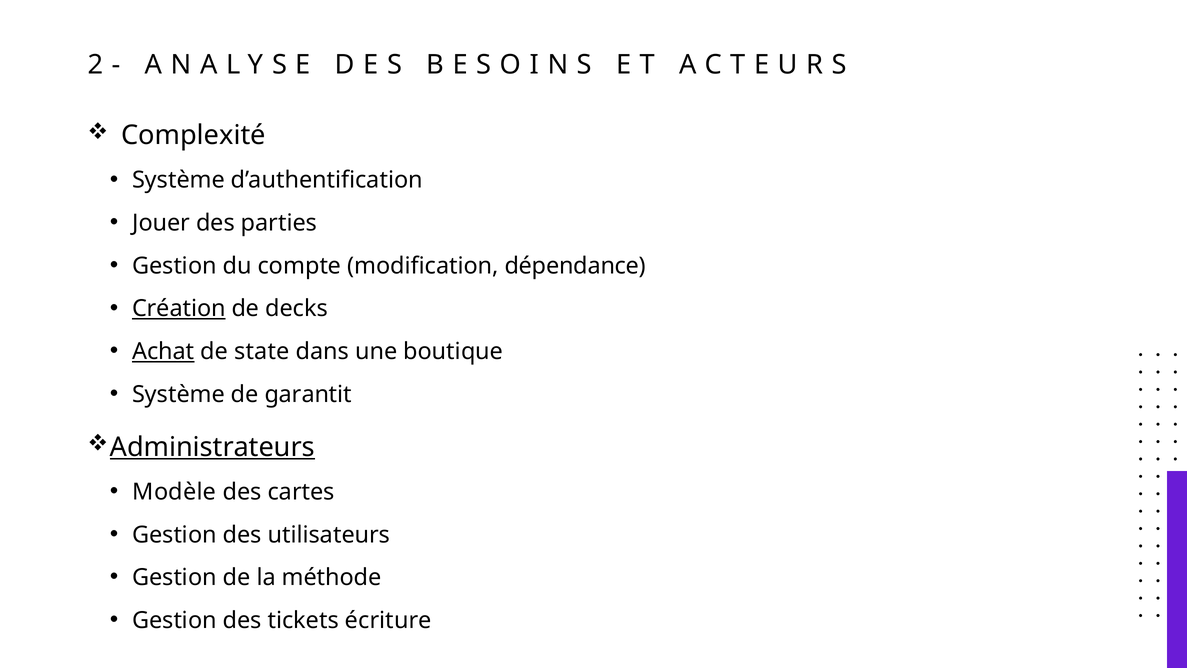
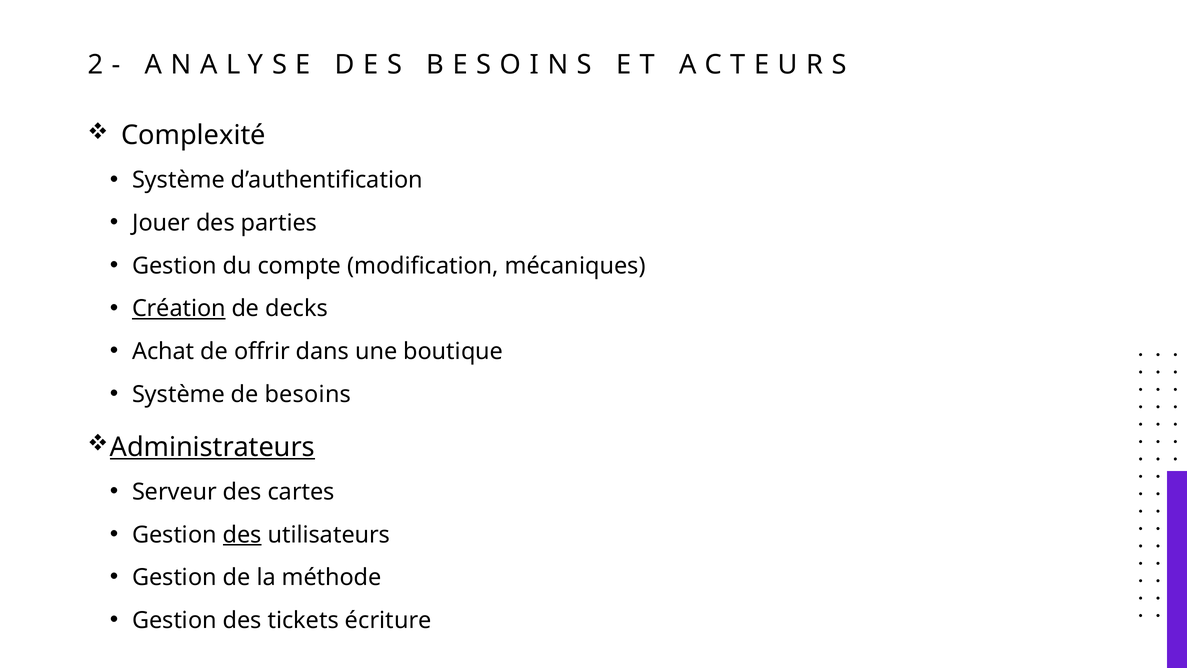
dépendance: dépendance -> mécaniques
Achat underline: present -> none
state: state -> offrir
garantit: garantit -> besoins
Modèle: Modèle -> Serveur
des at (242, 534) underline: none -> present
